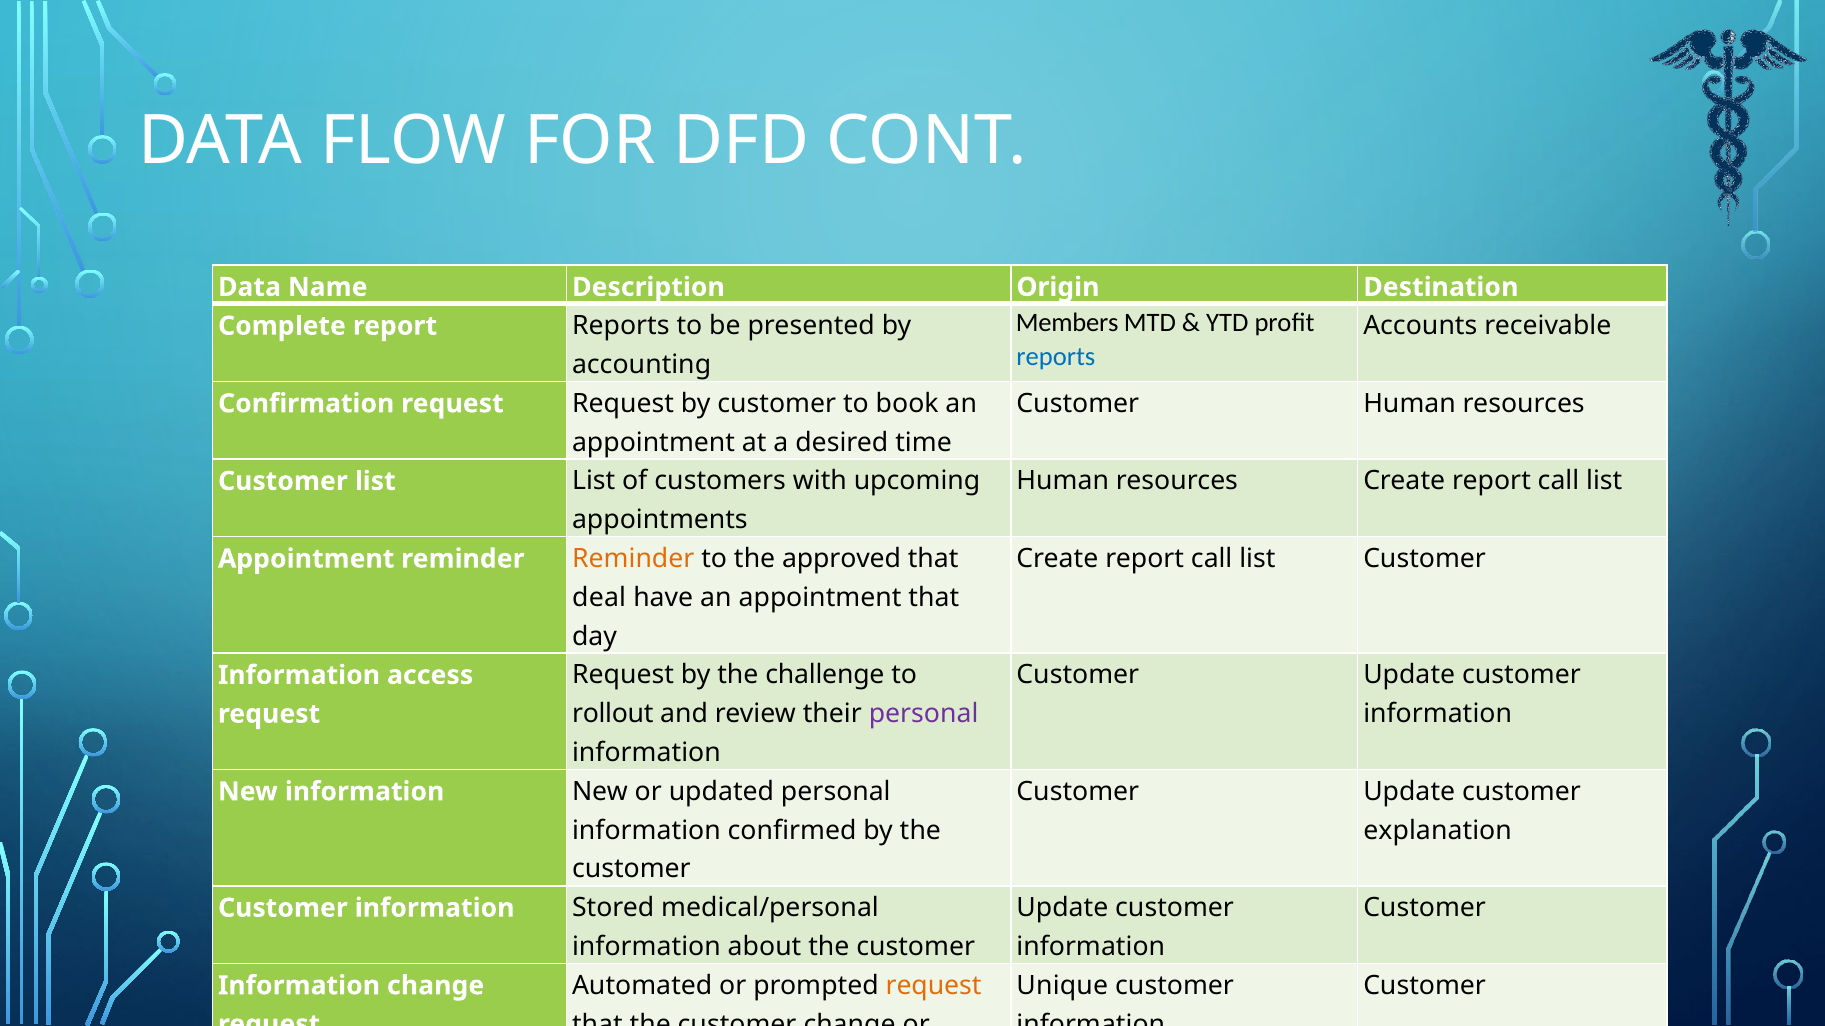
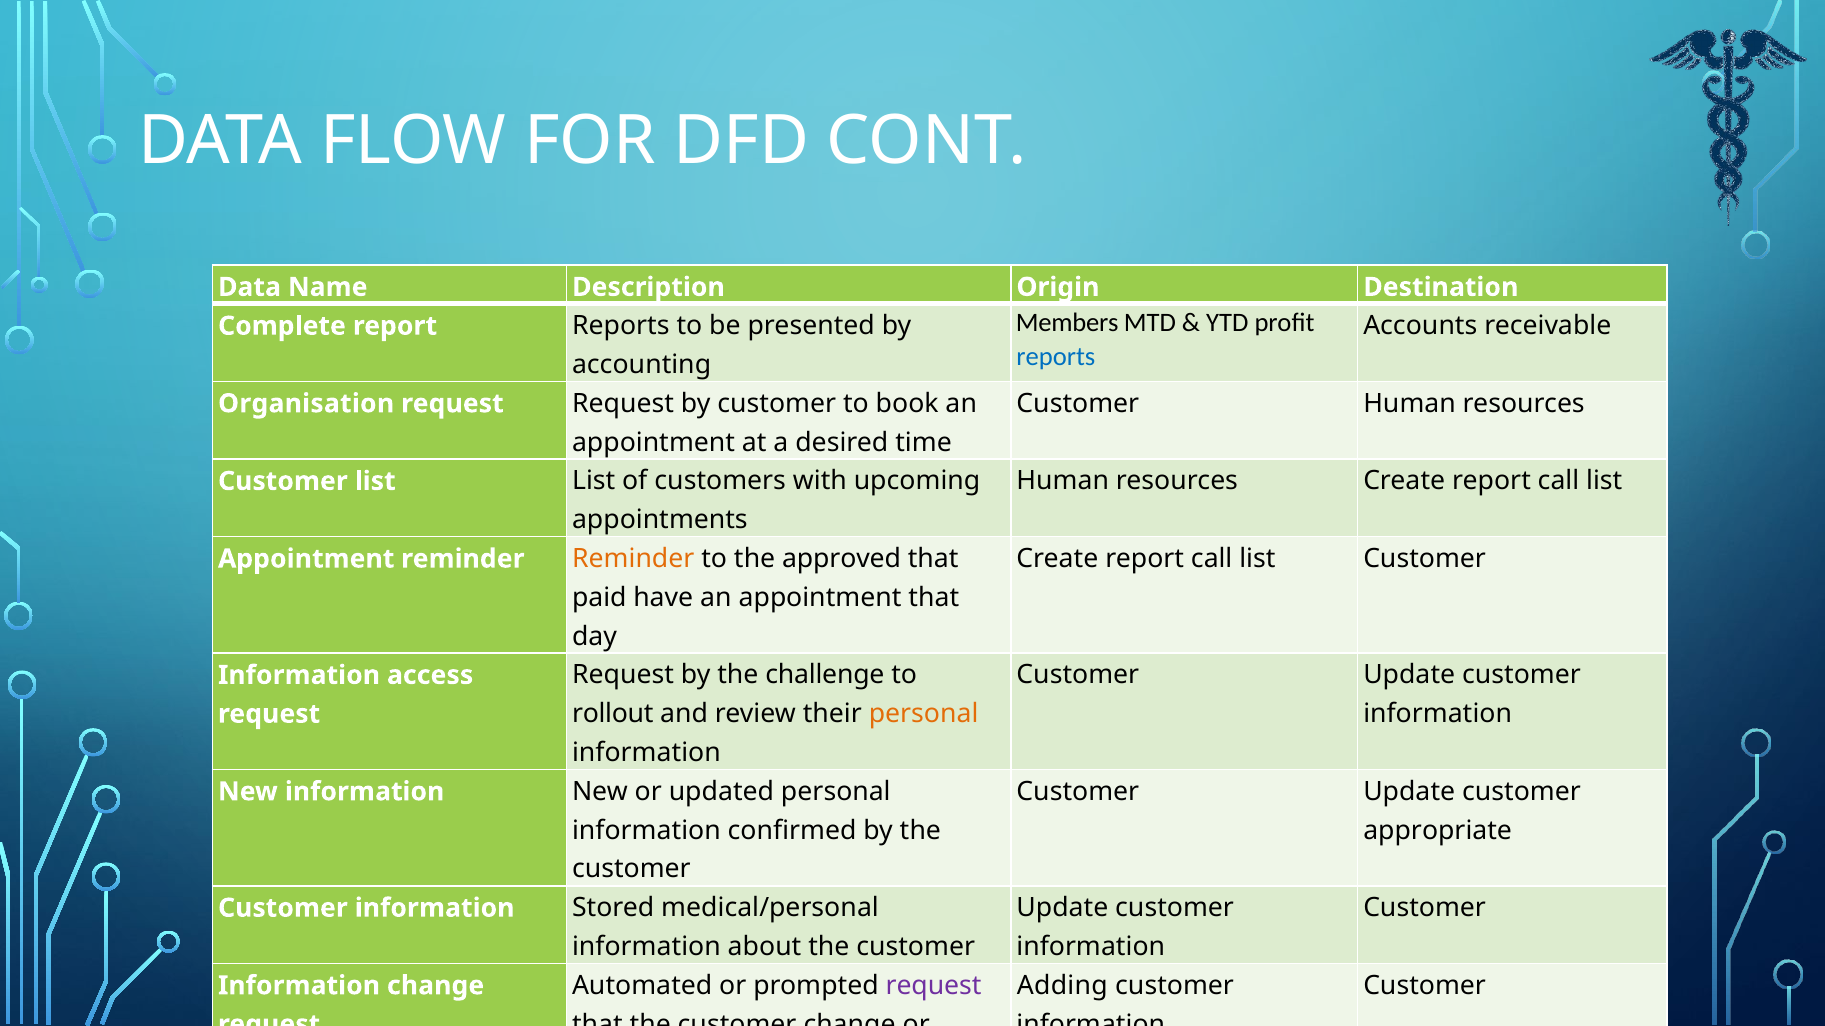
Confirmation: Confirmation -> Organisation
deal: deal -> paid
personal at (924, 714) colour: purple -> orange
explanation: explanation -> appropriate
request at (934, 986) colour: orange -> purple
Unique: Unique -> Adding
